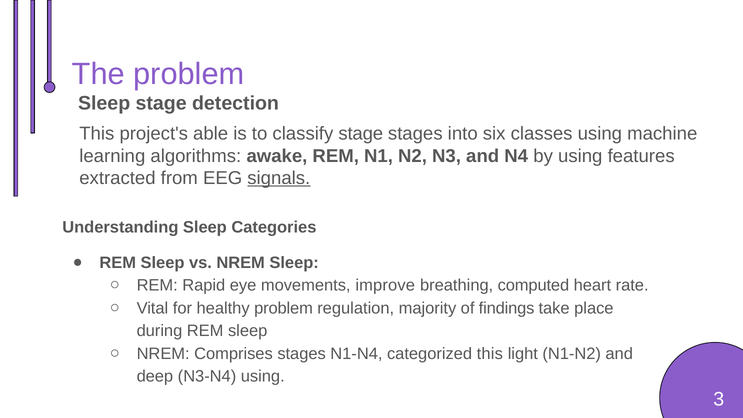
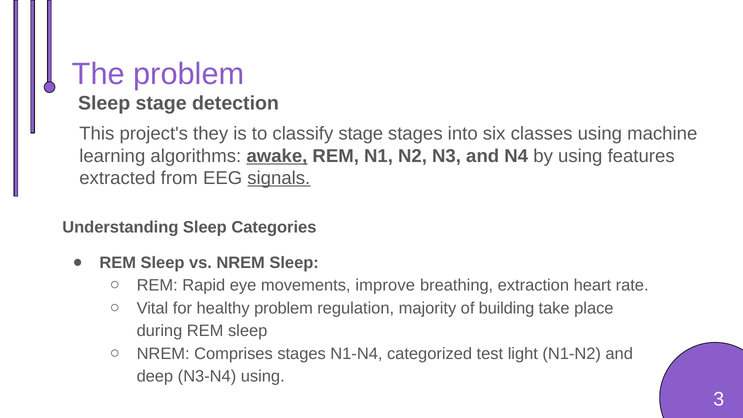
able: able -> they
awake underline: none -> present
computed: computed -> extraction
findings: findings -> building
categorized this: this -> test
